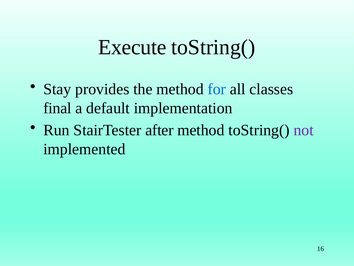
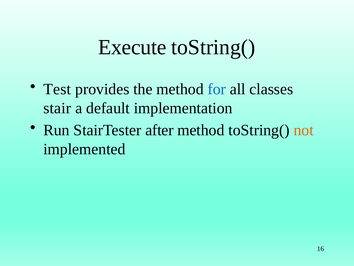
Stay: Stay -> Test
final: final -> stair
not colour: purple -> orange
